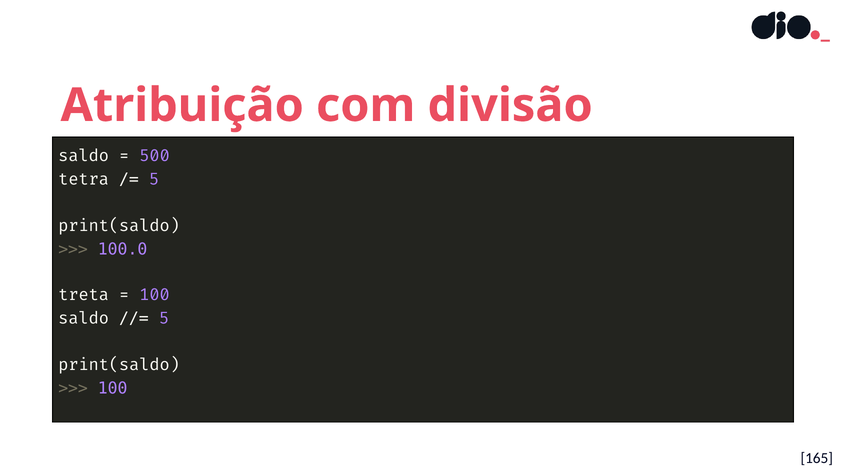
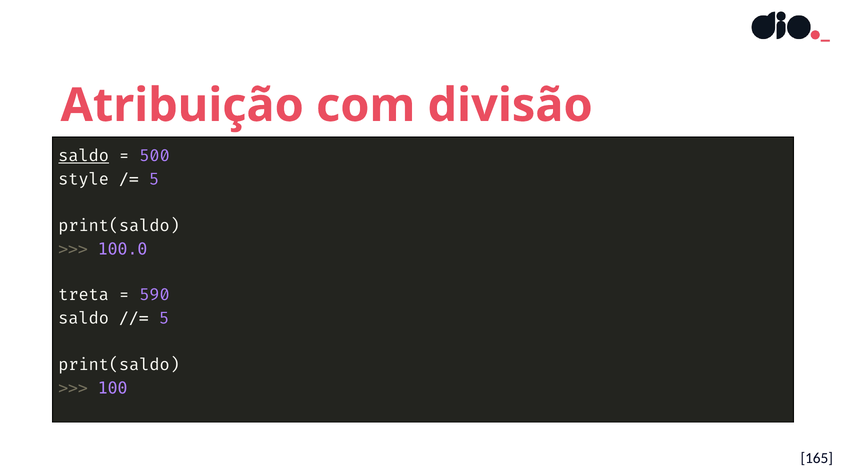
saldo at (84, 156) underline: none -> present
tetra: tetra -> style
100 at (155, 294): 100 -> 590
